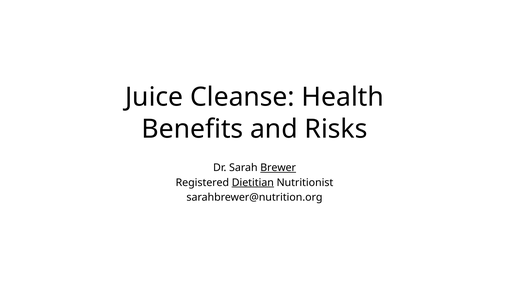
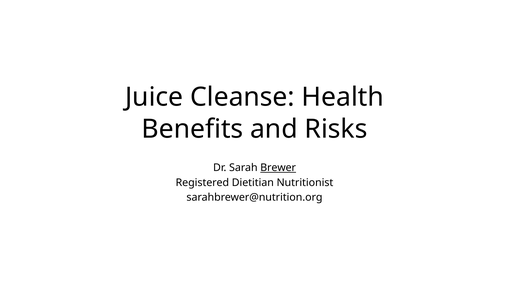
Dietitian underline: present -> none
